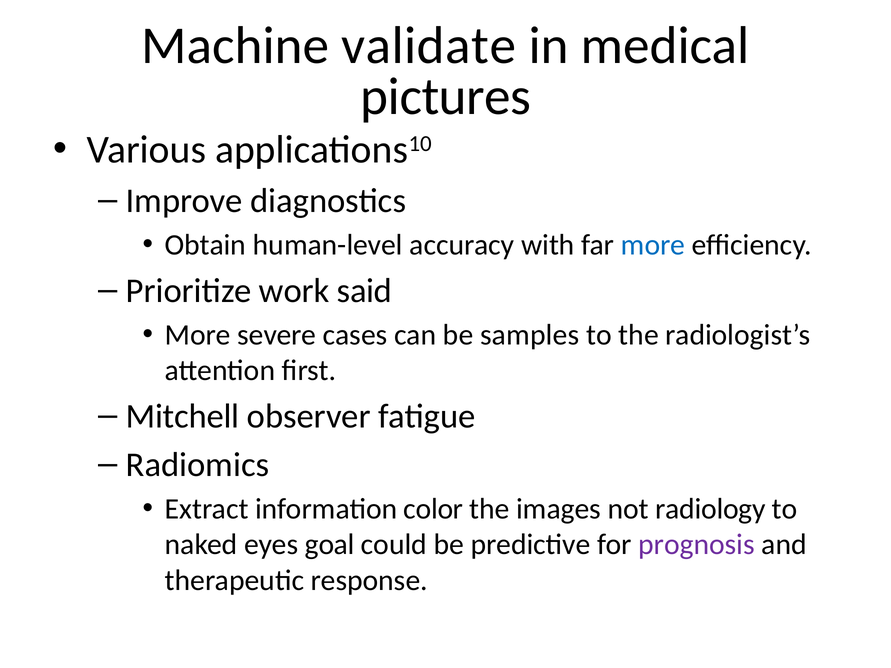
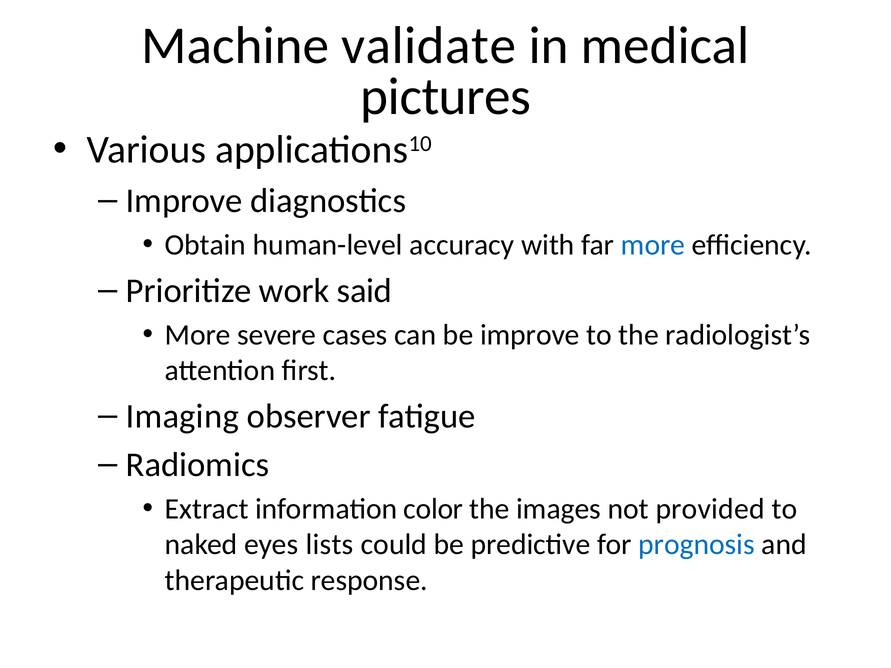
be samples: samples -> improve
Mitchell: Mitchell -> Imaging
radiology: radiology -> provided
goal: goal -> lists
prognosis colour: purple -> blue
